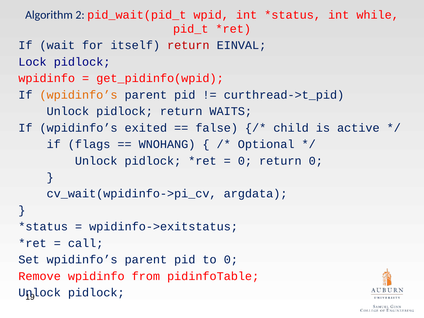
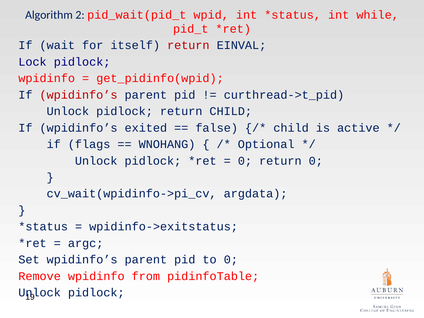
wpidinfo’s at (79, 95) colour: orange -> red
return WAITS: WAITS -> CHILD
call: call -> argc
